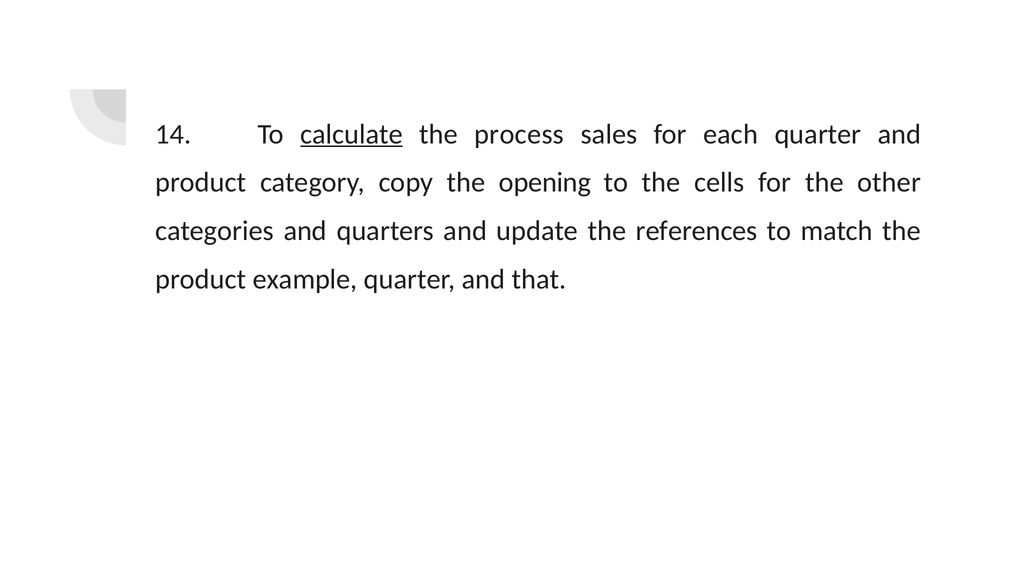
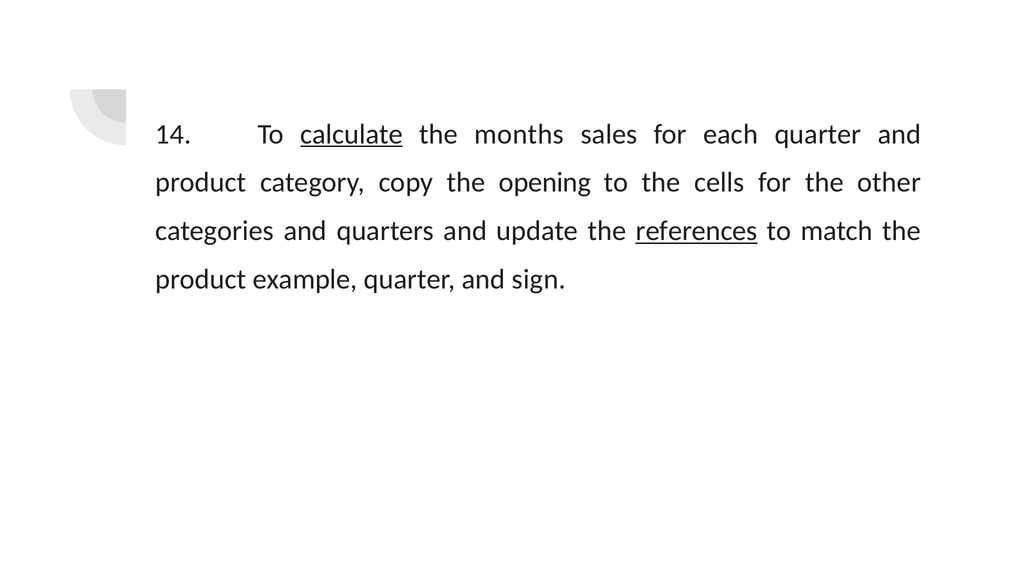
process: process -> months
references underline: none -> present
that: that -> sign
